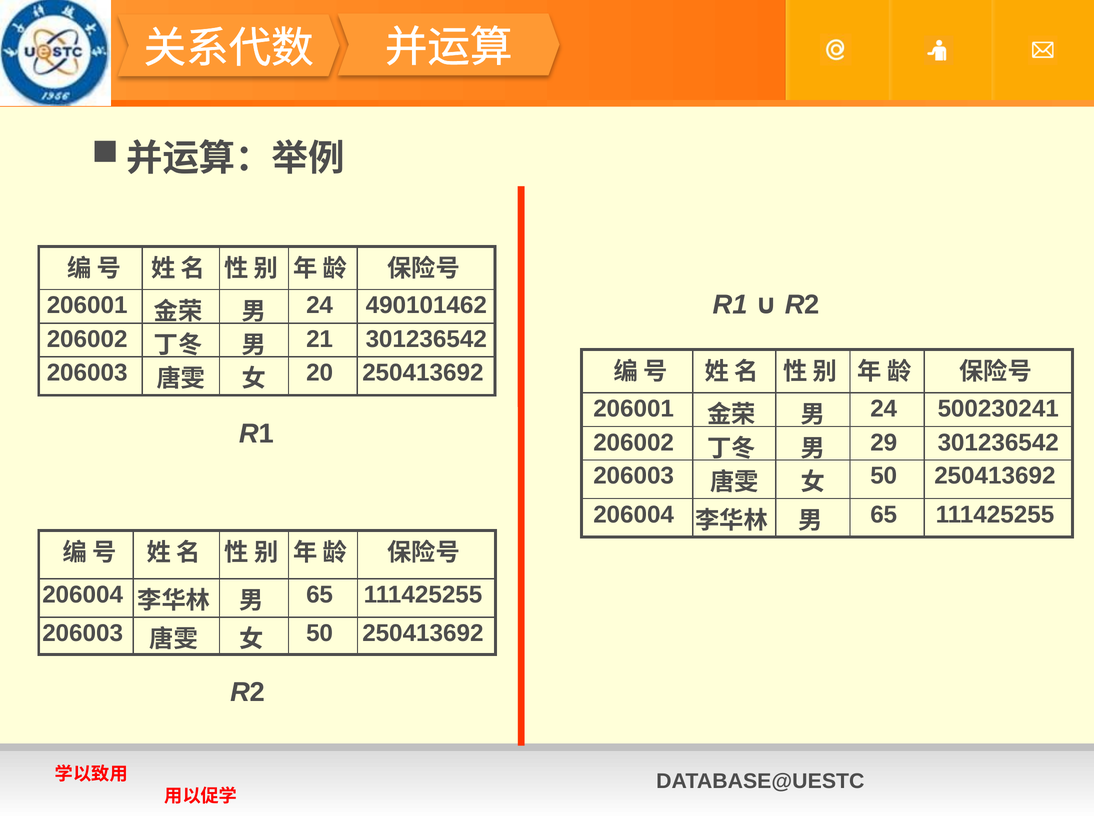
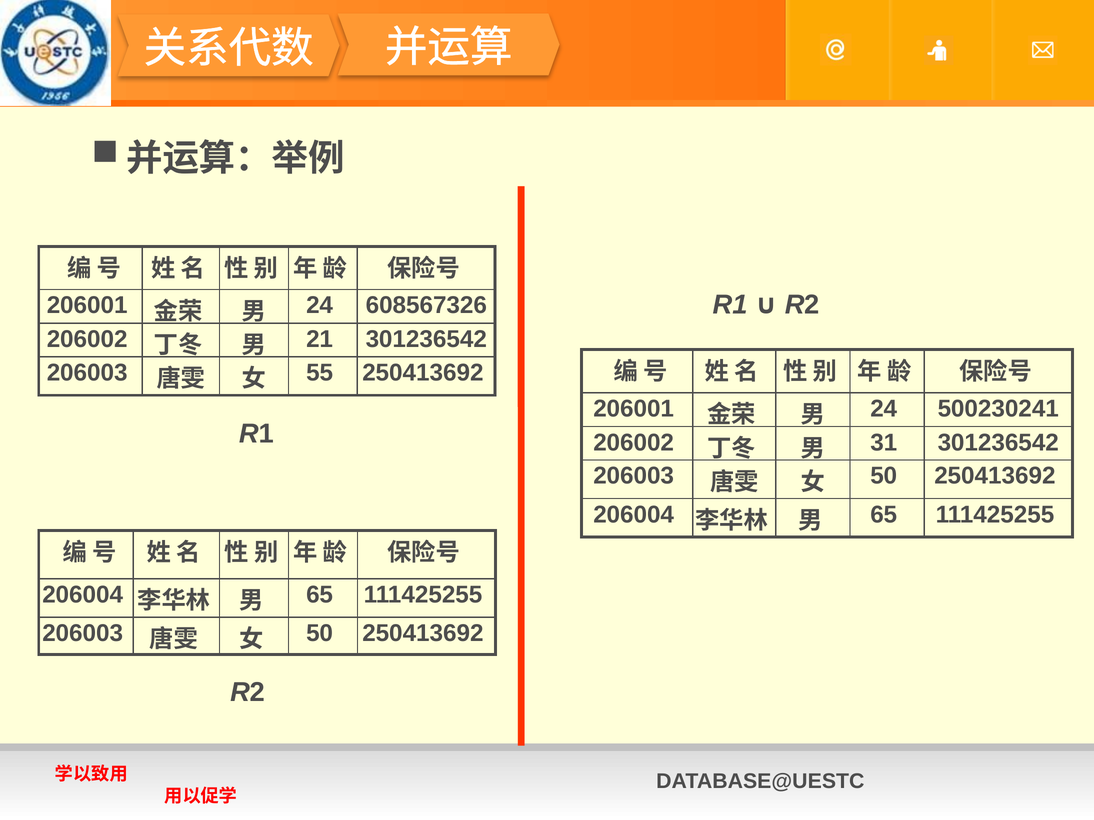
490101462: 490101462 -> 608567326
20: 20 -> 55
29: 29 -> 31
